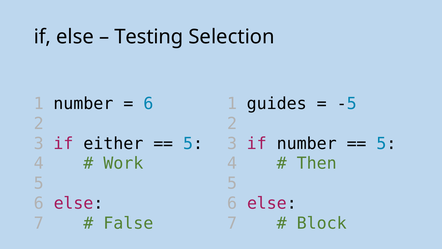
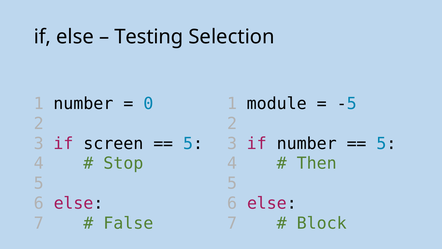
6 at (148, 104): 6 -> 0
guides: guides -> module
either: either -> screen
Work: Work -> Stop
